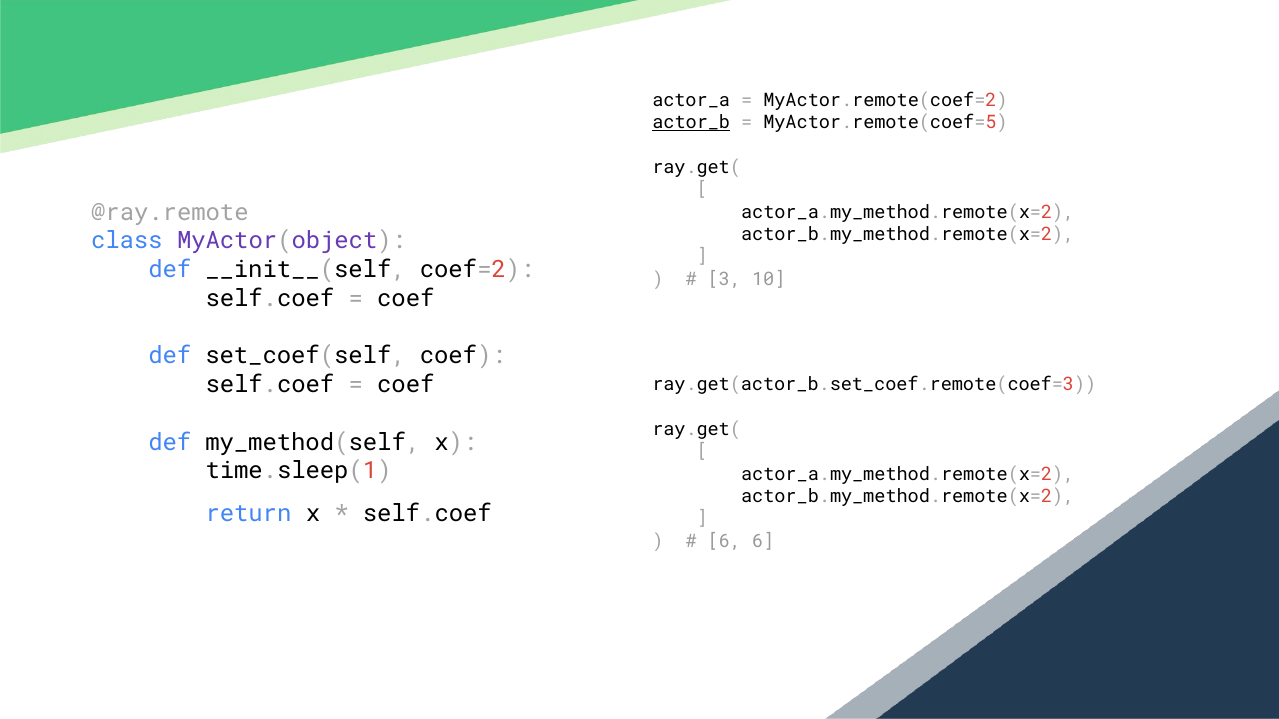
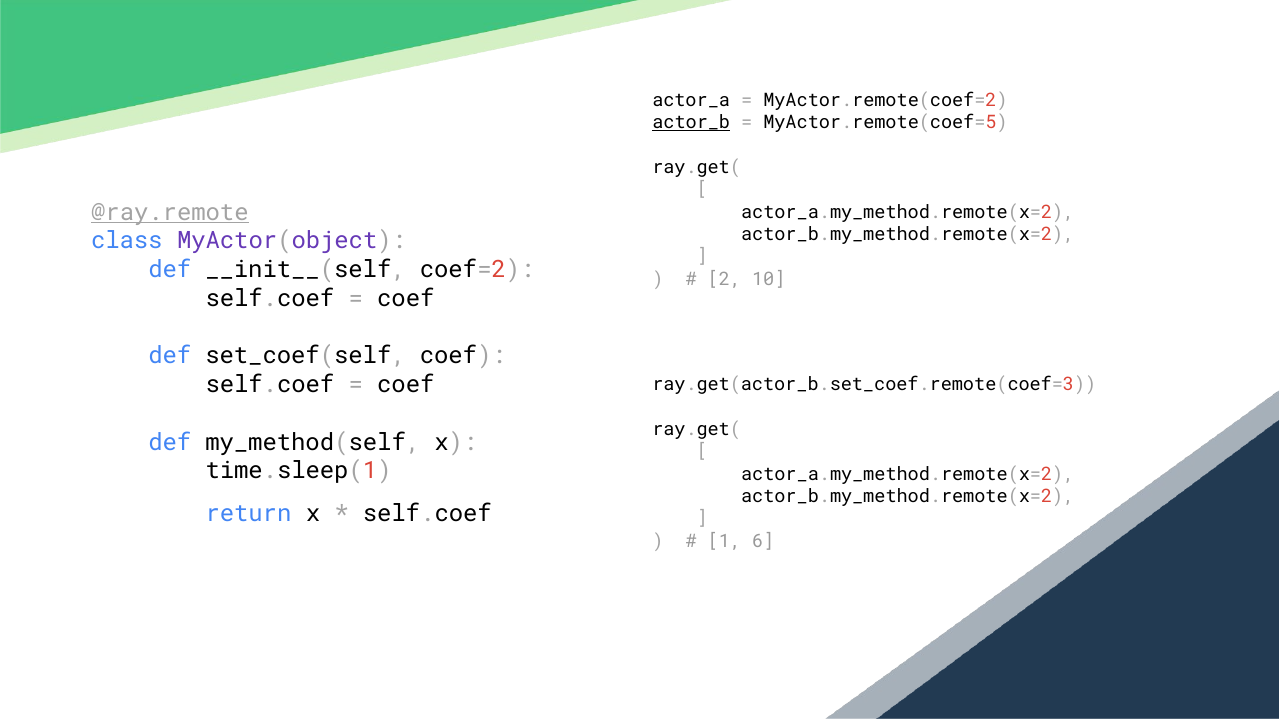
@ray.remote underline: none -> present
3: 3 -> 2
6 at (724, 541): 6 -> 1
